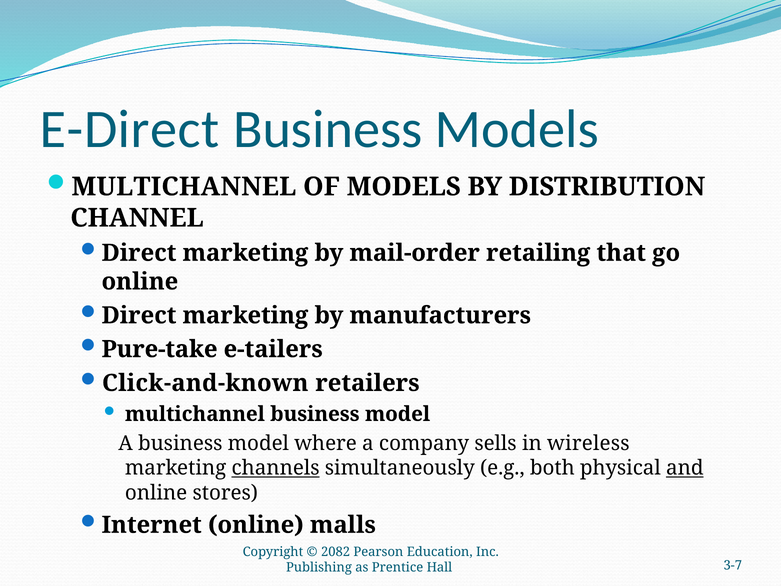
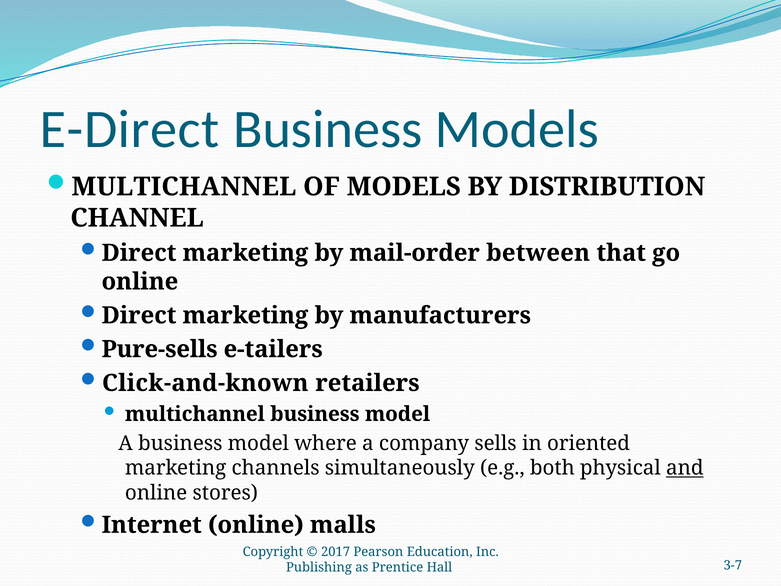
retailing: retailing -> between
Pure-take: Pure-take -> Pure-sells
wireless: wireless -> oriented
channels underline: present -> none
2082: 2082 -> 2017
